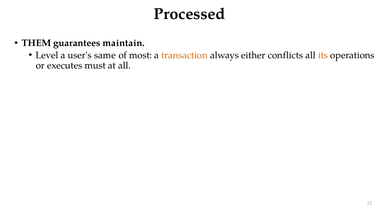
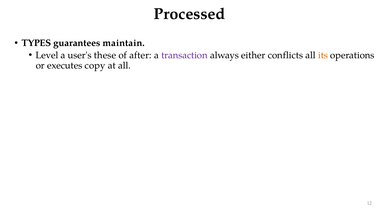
THEM: THEM -> TYPES
same: same -> these
most: most -> after
transaction colour: orange -> purple
must: must -> copy
